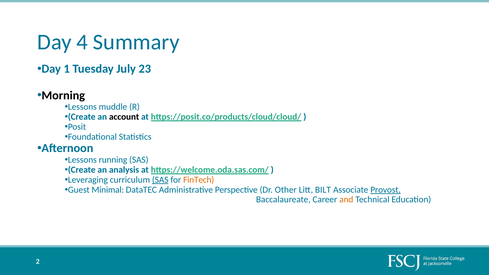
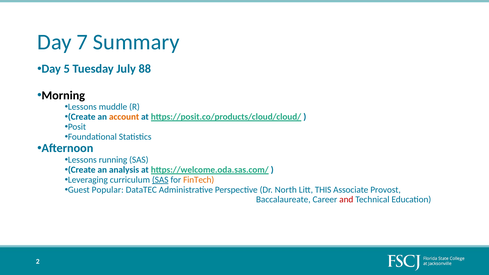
4: 4 -> 7
1: 1 -> 5
23: 23 -> 88
account colour: black -> orange
Minimal: Minimal -> Popular
Other: Other -> North
BILT: BILT -> THIS
Provost underline: present -> none
and colour: orange -> red
